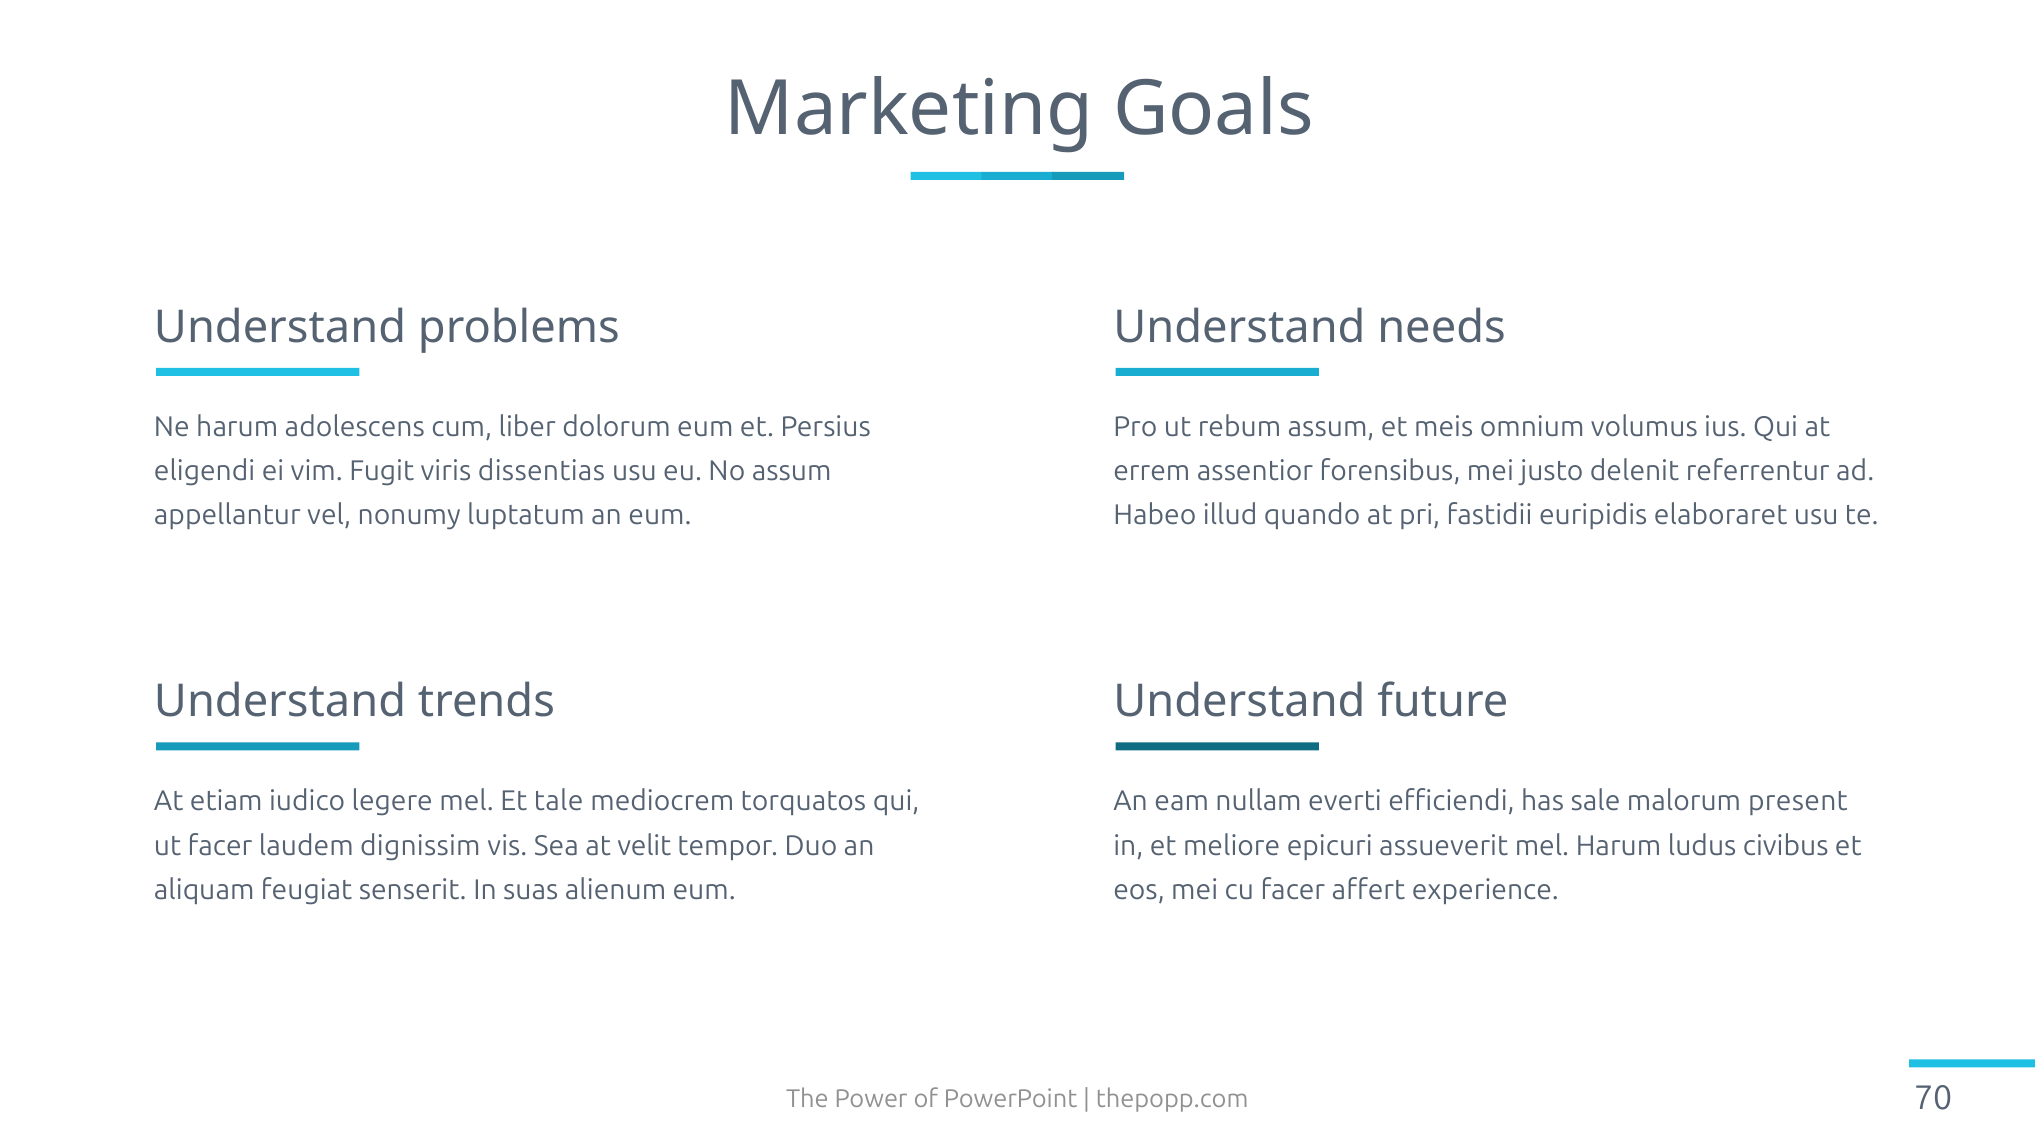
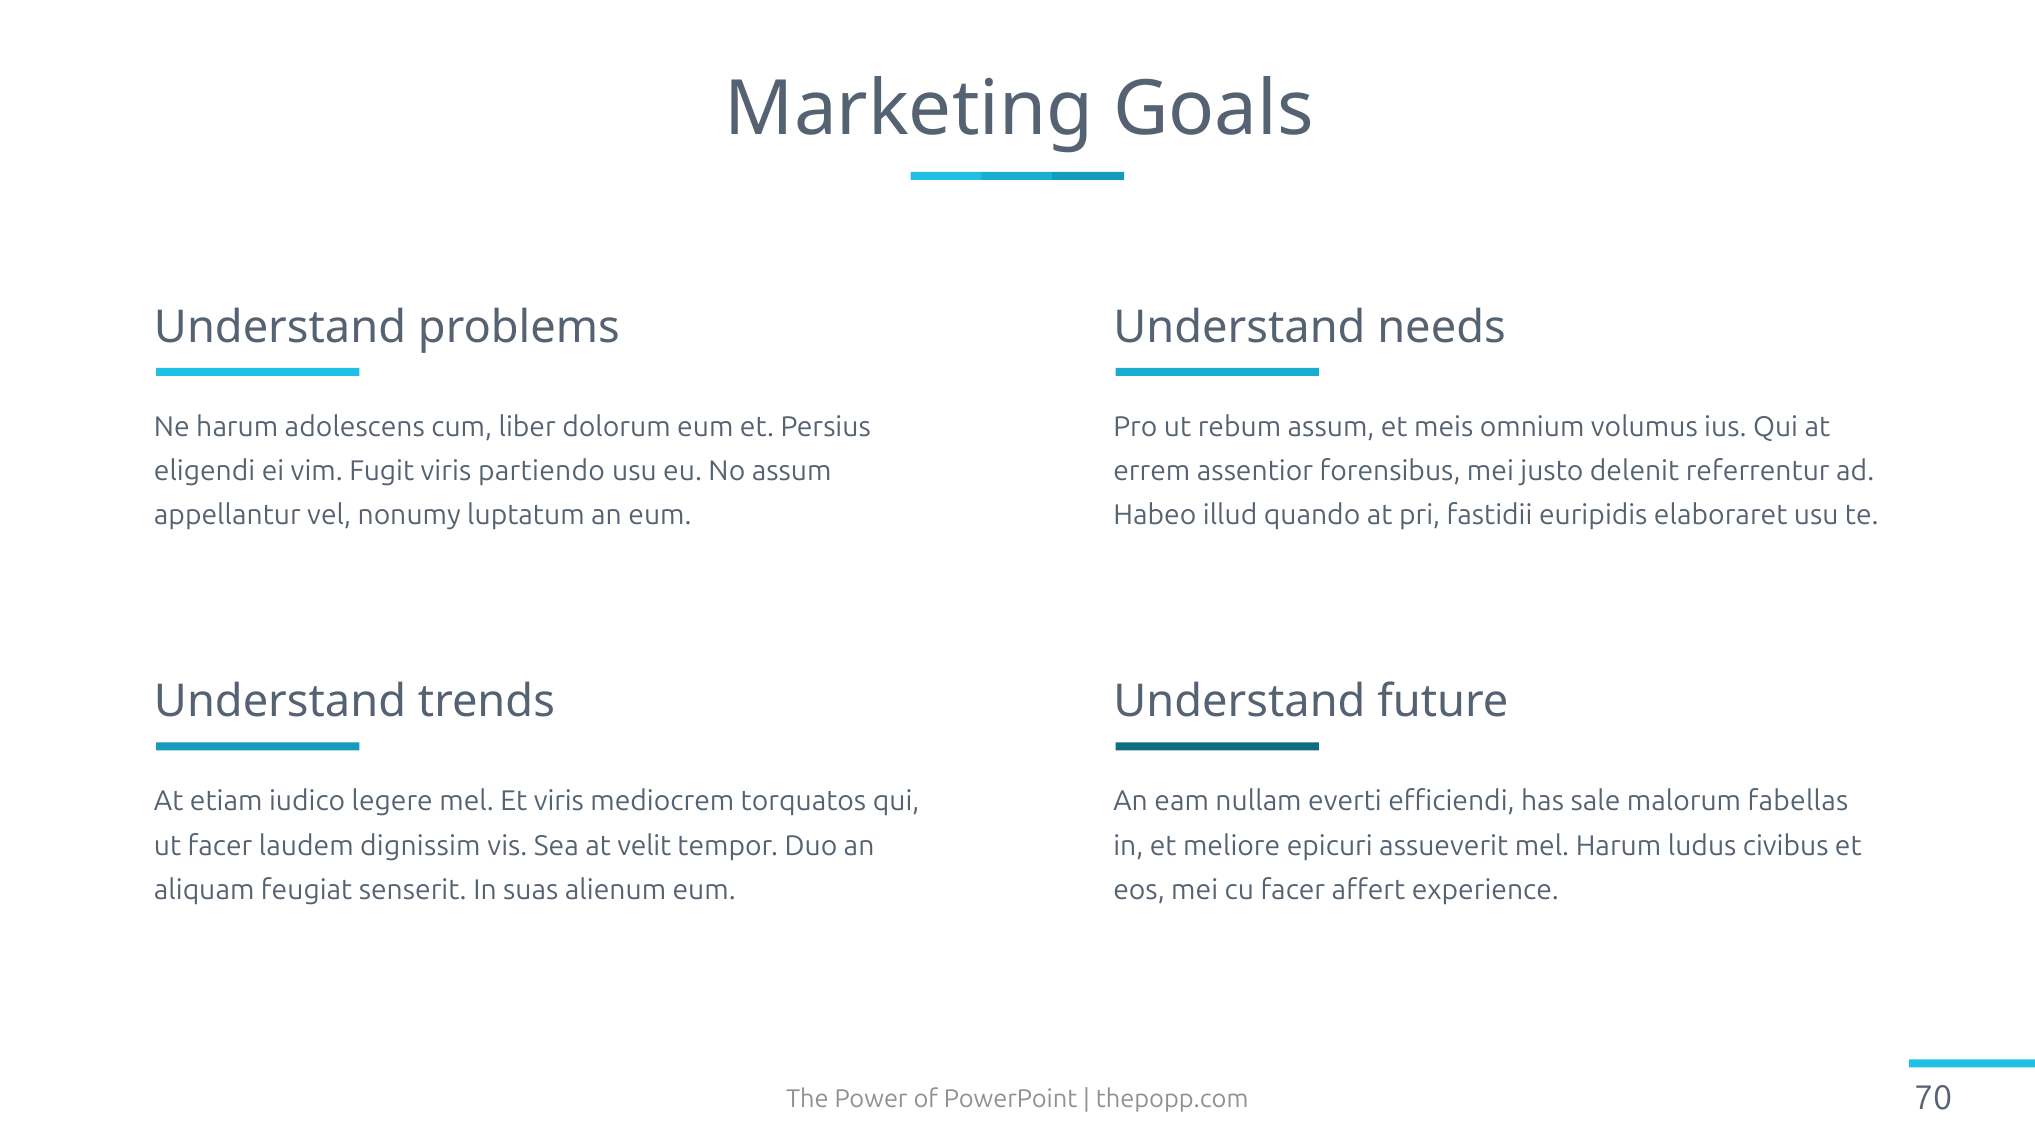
dissentias: dissentias -> partiendo
Et tale: tale -> viris
present: present -> fabellas
